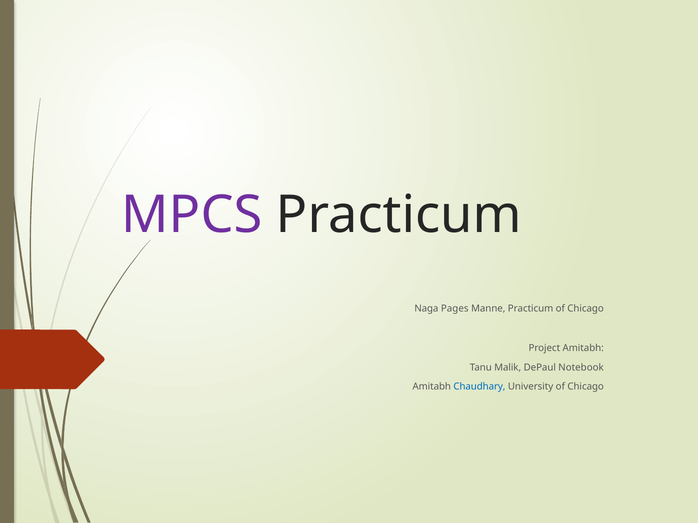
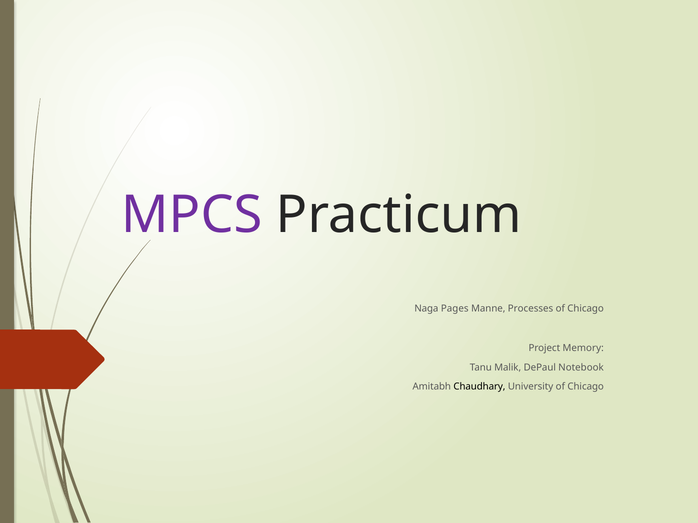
Manne Practicum: Practicum -> Processes
Project Amitabh: Amitabh -> Memory
Chaudhary colour: blue -> black
